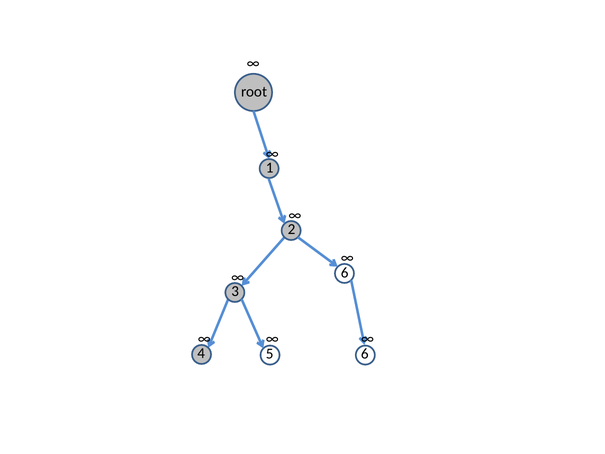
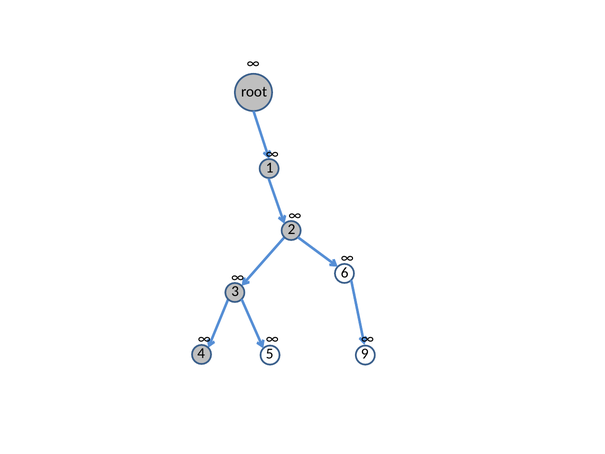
4 6: 6 -> 9
